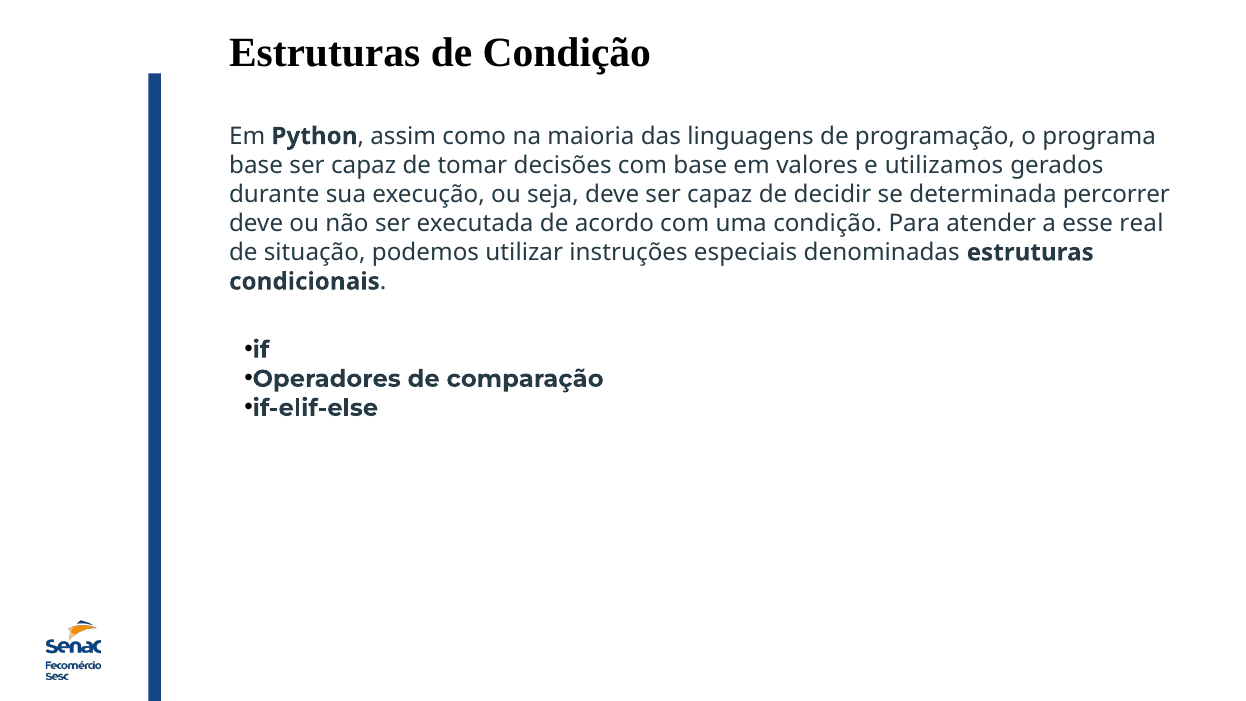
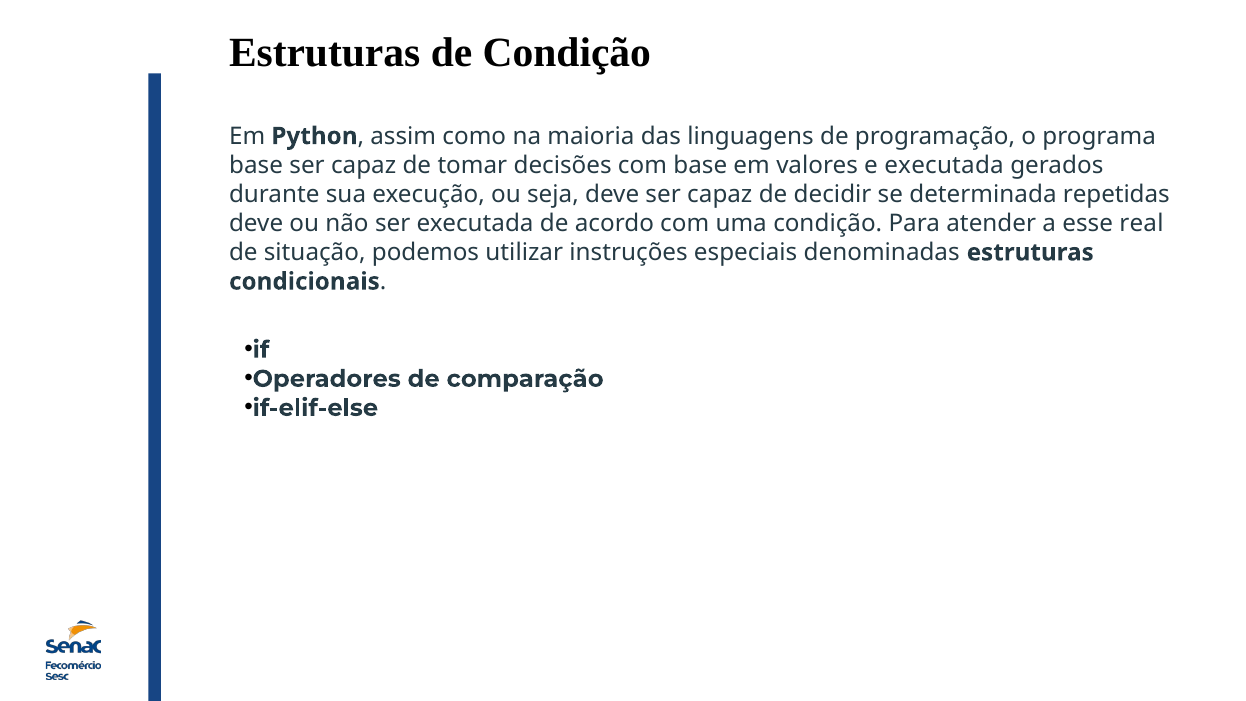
e utilizamos: utilizamos -> executada
percorrer: percorrer -> repetidas
